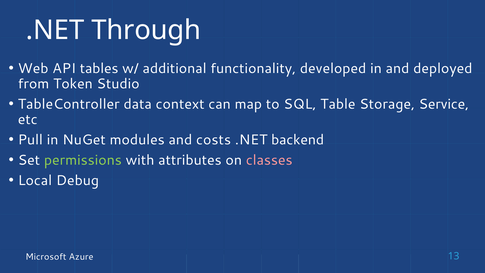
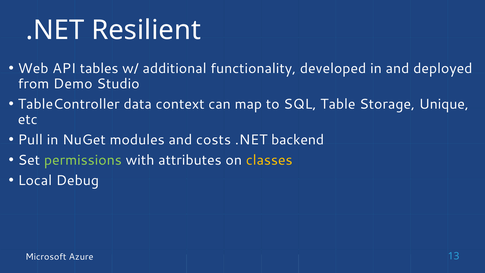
Through: Through -> Resilient
Token: Token -> Demo
Service: Service -> Unique
classes colour: pink -> yellow
